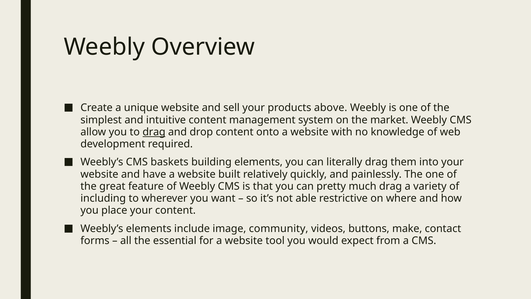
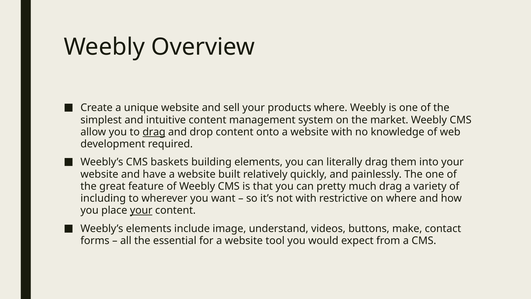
products above: above -> where
not able: able -> with
your at (141, 210) underline: none -> present
community: community -> understand
